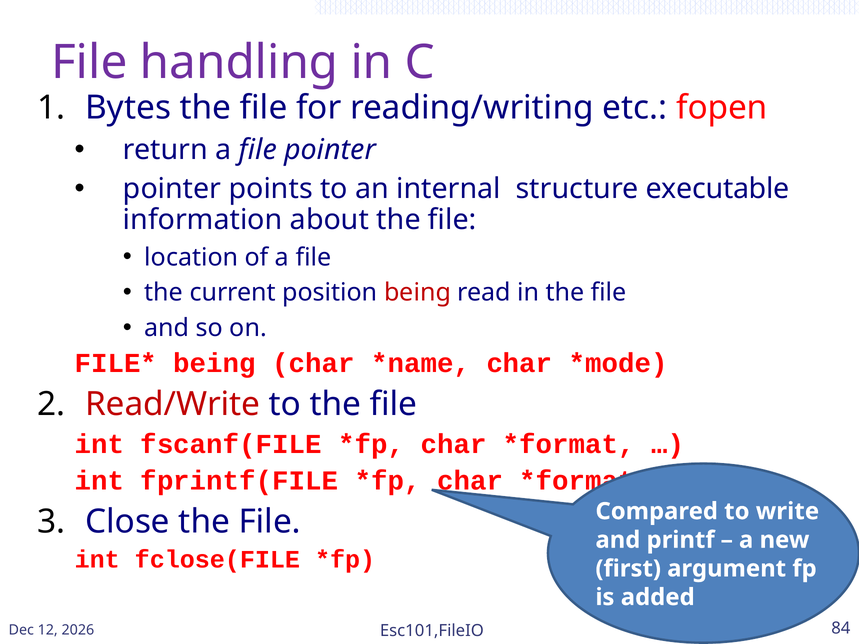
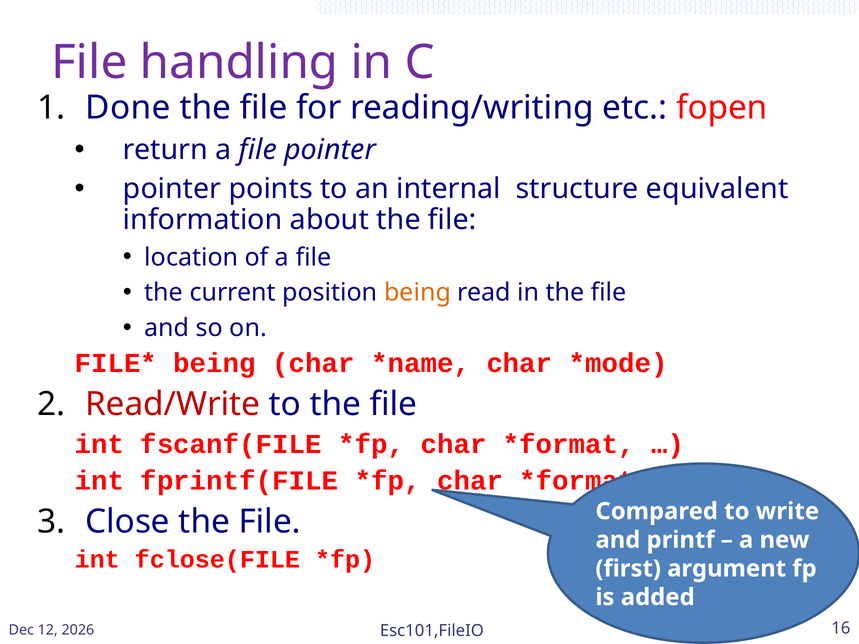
Bytes: Bytes -> Done
executable: executable -> equivalent
being at (417, 293) colour: red -> orange
84: 84 -> 16
